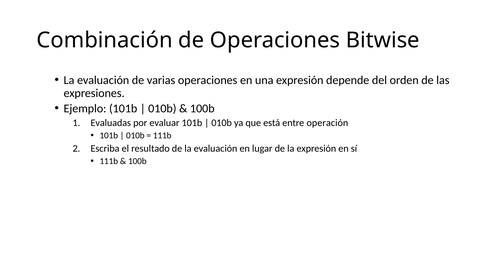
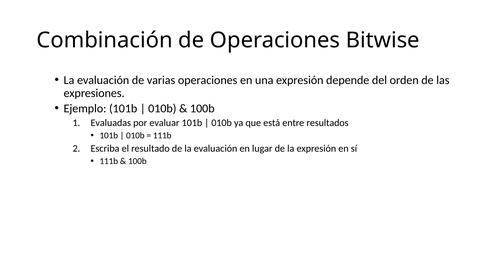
operación: operación -> resultados
